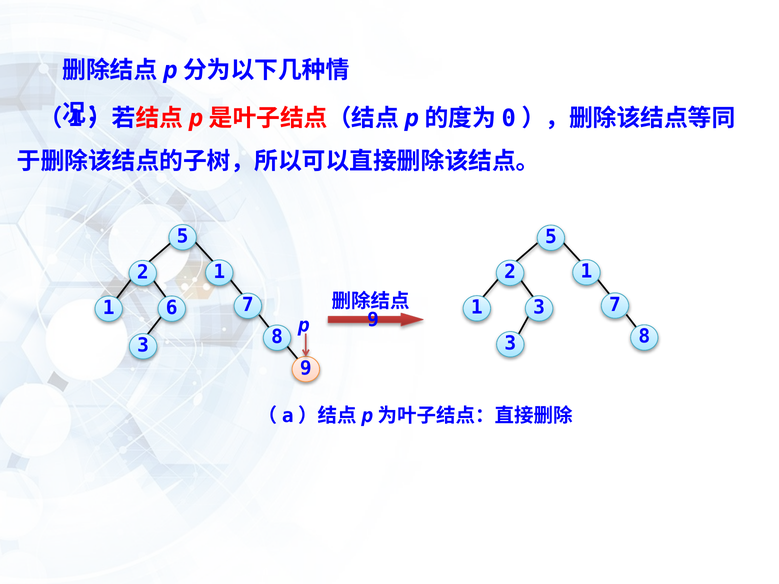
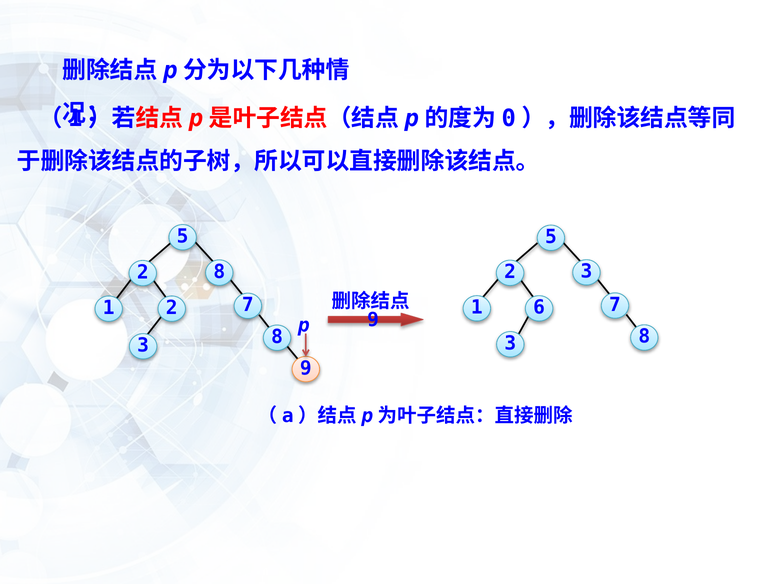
1 at (586, 272): 1 -> 3
1 at (219, 272): 1 -> 8
1 3: 3 -> 6
1 6: 6 -> 2
